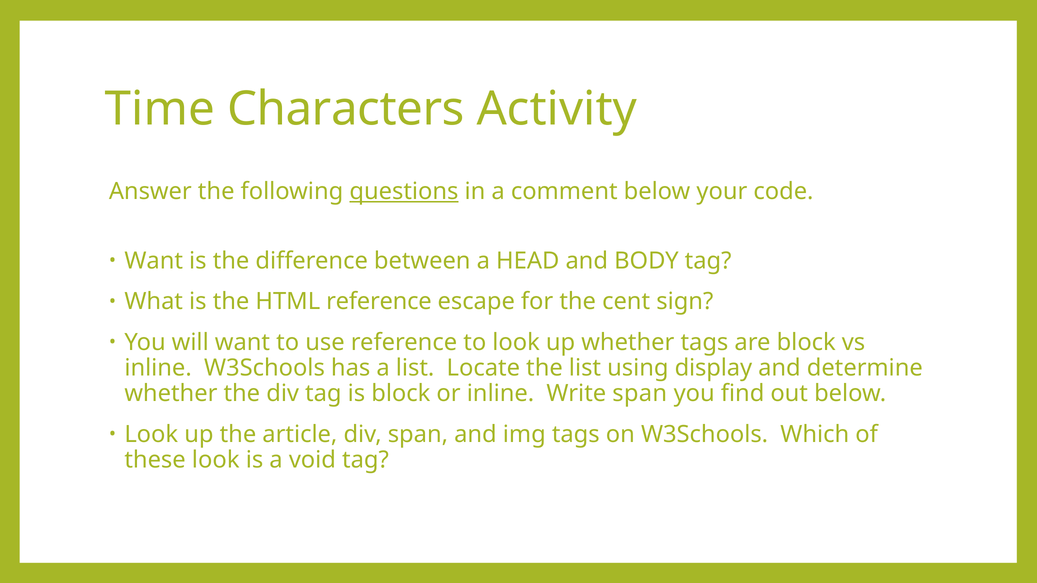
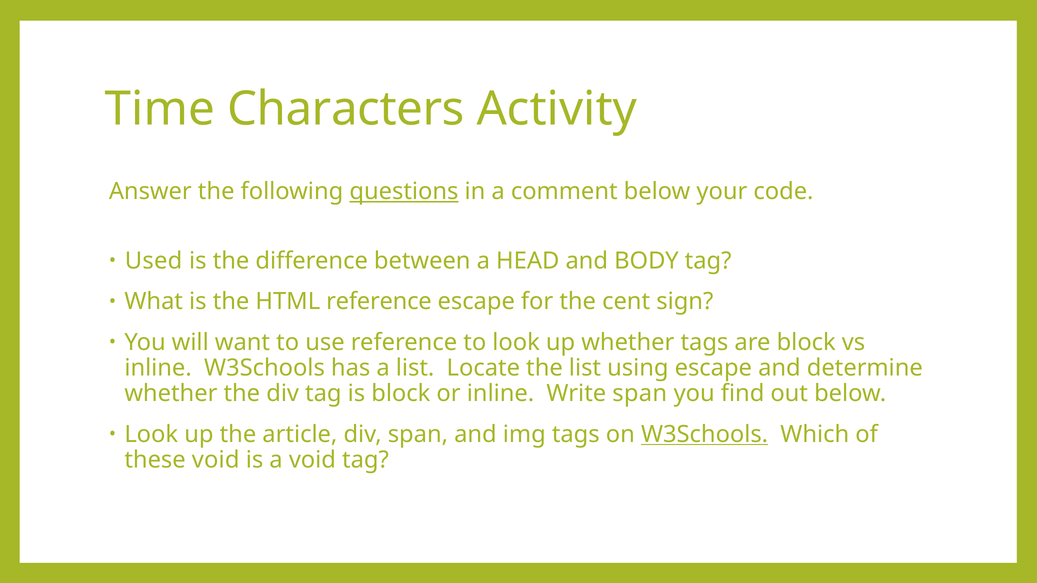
Want at (154, 261): Want -> Used
using display: display -> escape
W3Schools at (705, 435) underline: none -> present
these look: look -> void
